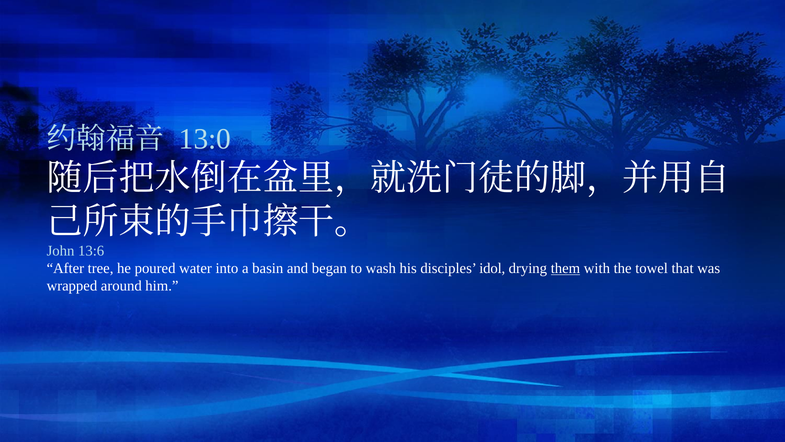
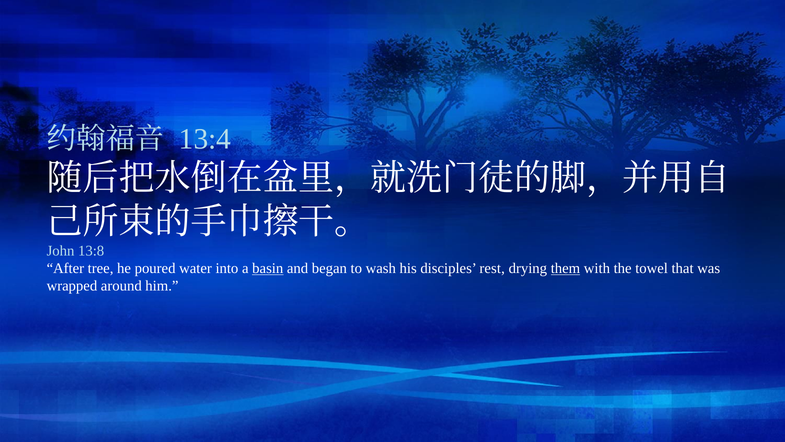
13:0: 13:0 -> 13:4
13:6: 13:6 -> 13:8
basin underline: none -> present
idol: idol -> rest
